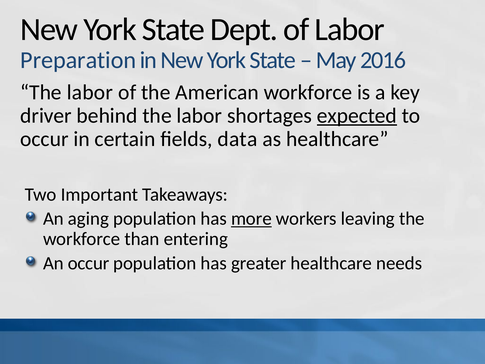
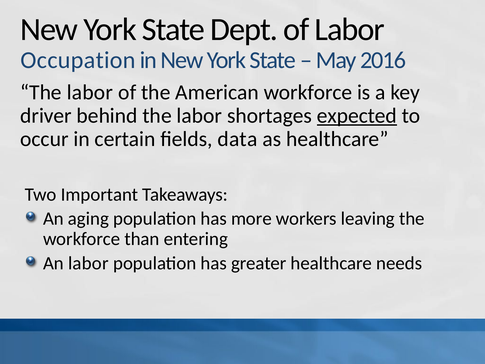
Preparation: Preparation -> Occupation
more underline: present -> none
An occur: occur -> labor
